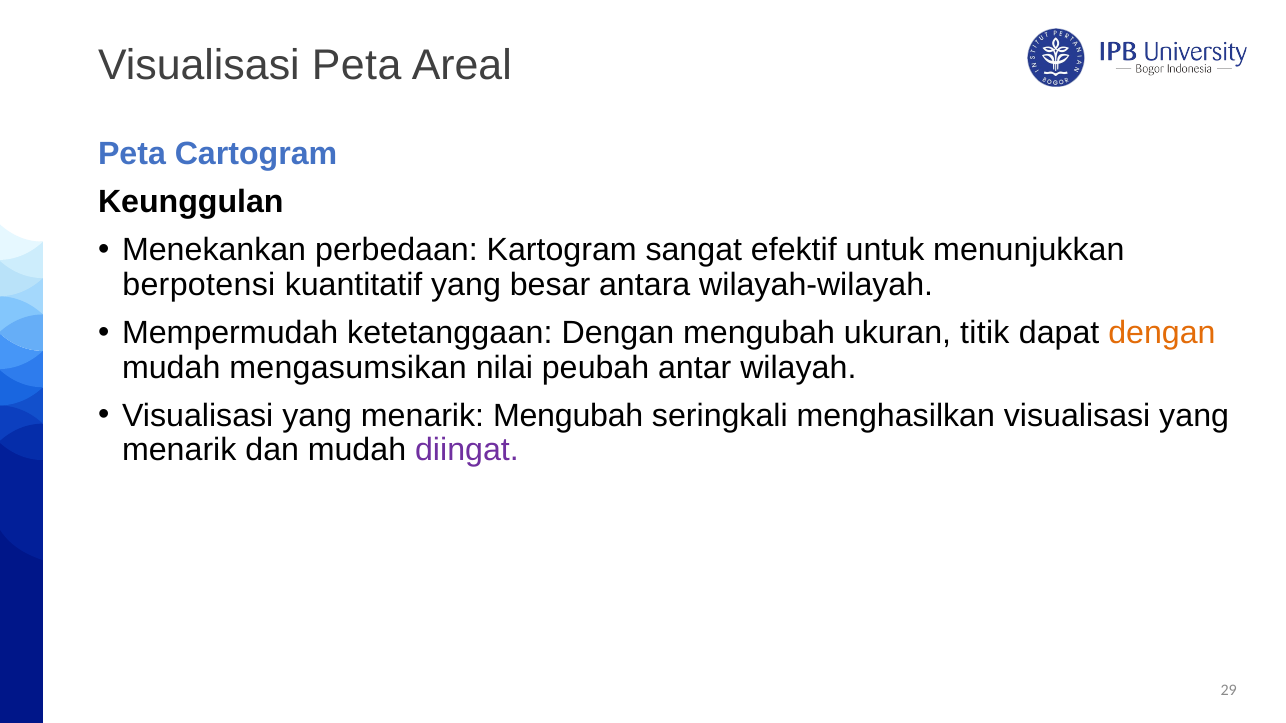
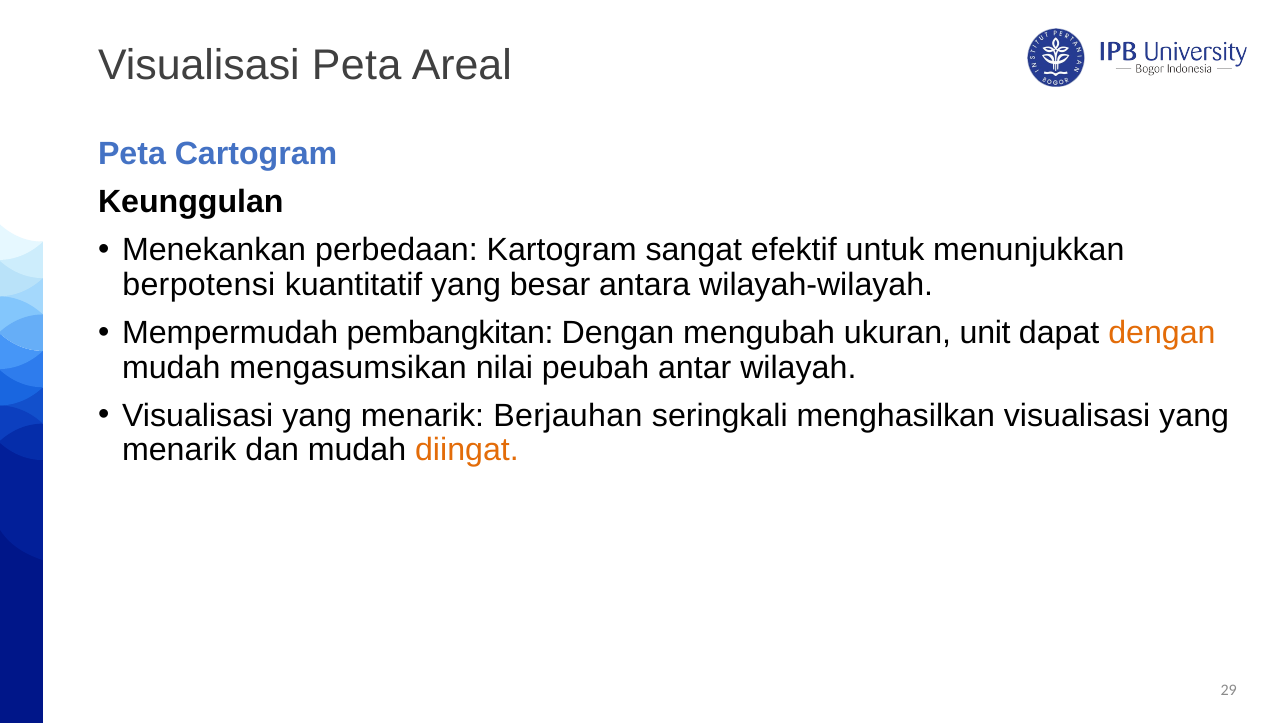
ketetanggaan: ketetanggaan -> pembangkitan
titik: titik -> unit
menarik Mengubah: Mengubah -> Berjauhan
diingat colour: purple -> orange
